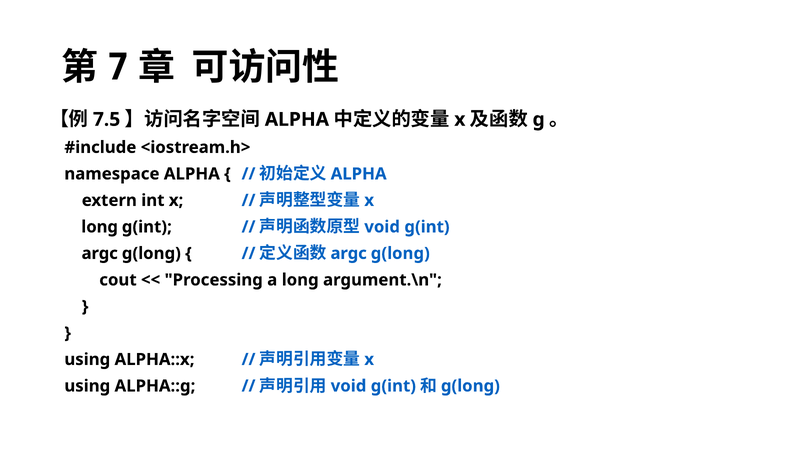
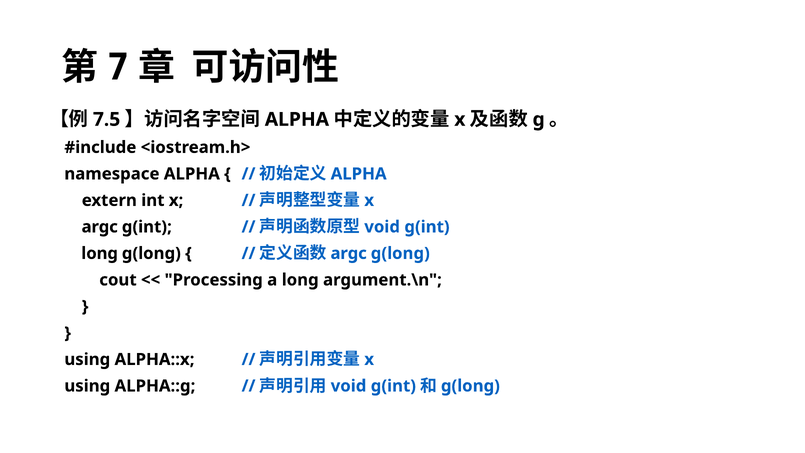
long at (100, 227): long -> argc
argc at (100, 253): argc -> long
